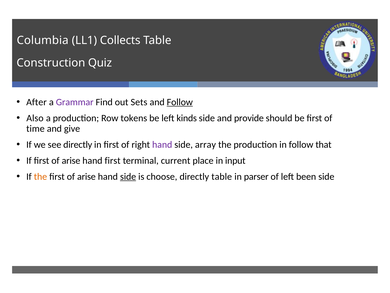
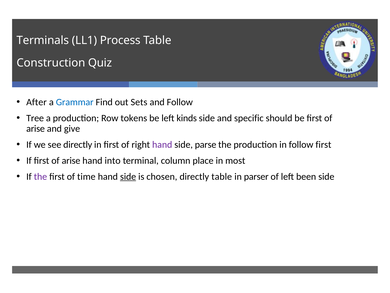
Columbia: Columbia -> Terminals
Collects: Collects -> Process
Grammar colour: purple -> blue
Follow at (180, 102) underline: present -> none
Also: Also -> Tree
provide: provide -> specific
time at (35, 128): time -> arise
array: array -> parse
follow that: that -> first
hand first: first -> into
current: current -> column
input: input -> most
the at (40, 176) colour: orange -> purple
arise at (86, 176): arise -> time
choose: choose -> chosen
